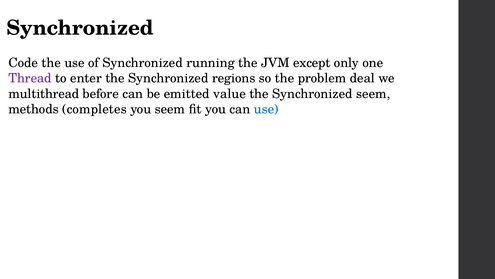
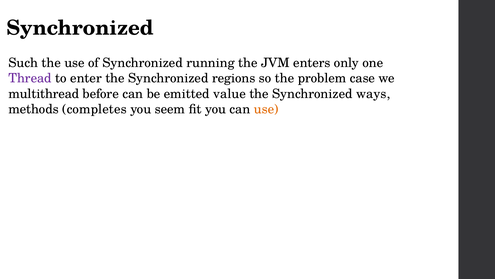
Code: Code -> Such
except: except -> enters
deal: deal -> case
Synchronized seem: seem -> ways
use at (266, 109) colour: blue -> orange
